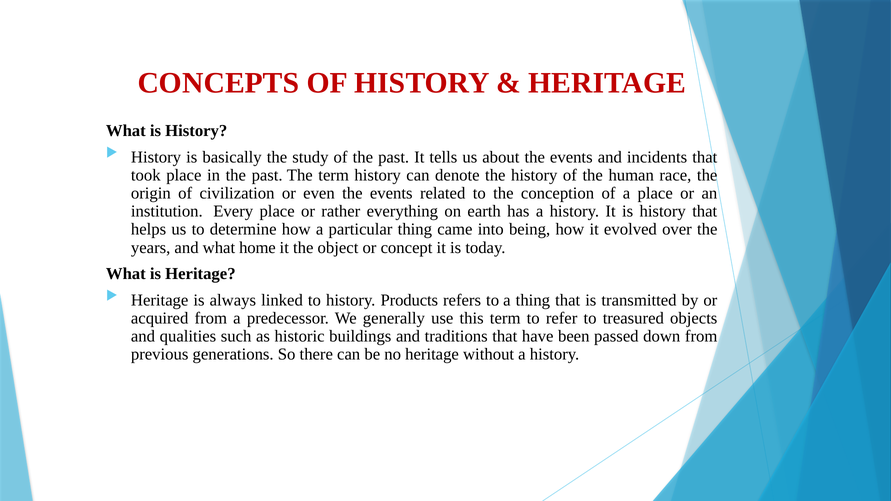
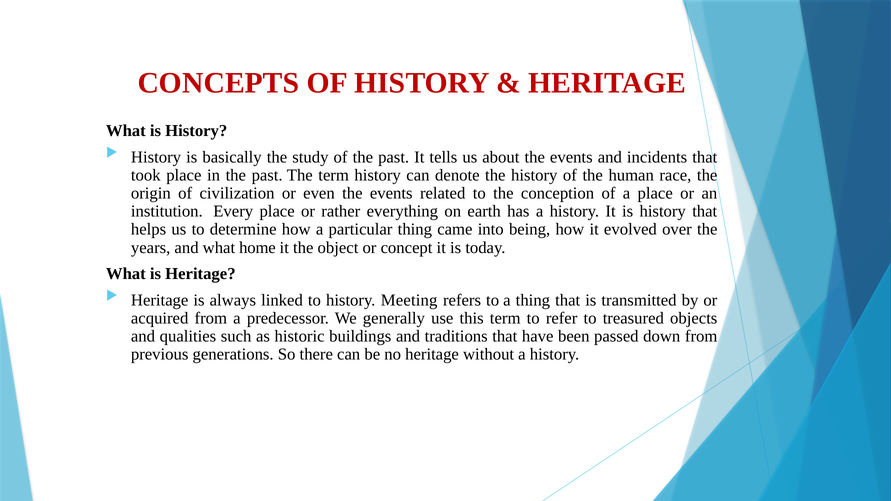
Products: Products -> Meeting
